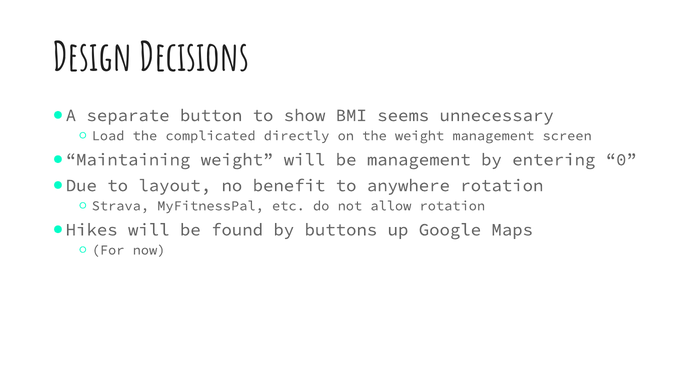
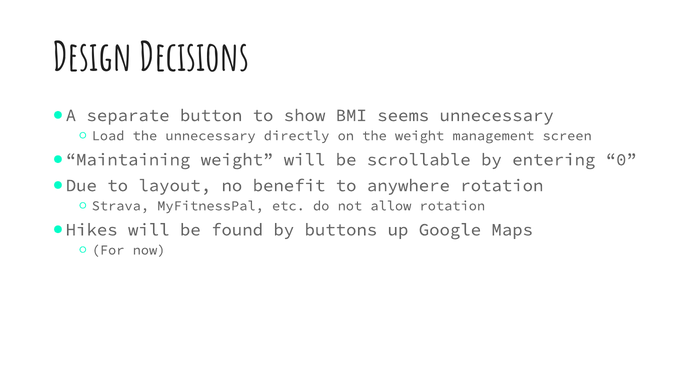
the complicated: complicated -> unnecessary
be management: management -> scrollable
